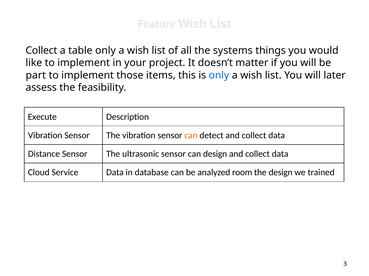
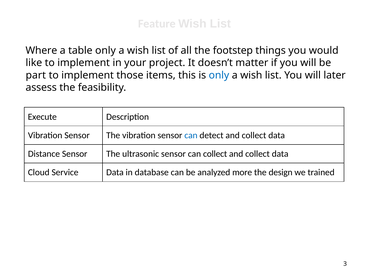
Collect at (41, 51): Collect -> Where
systems: systems -> footstep
can at (191, 136) colour: orange -> blue
can design: design -> collect
room: room -> more
